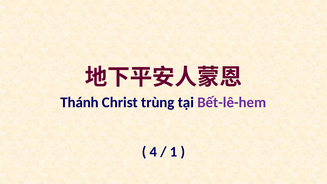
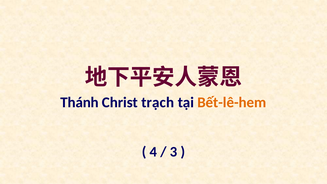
trùng: trùng -> trạch
Bết-lê-hem colour: purple -> orange
1: 1 -> 3
